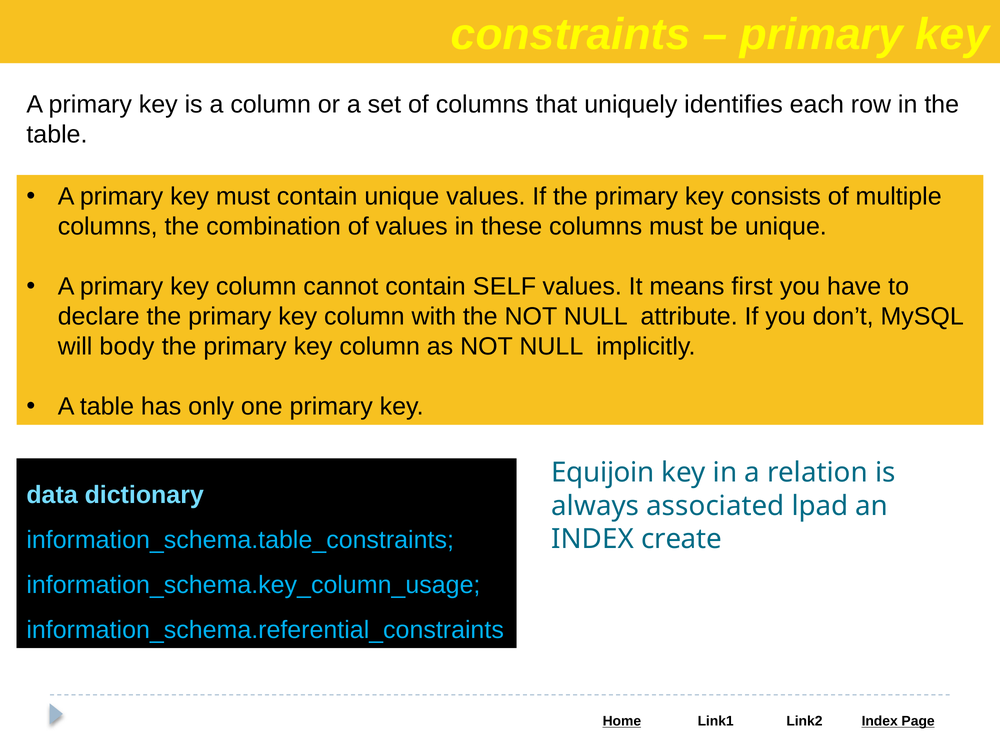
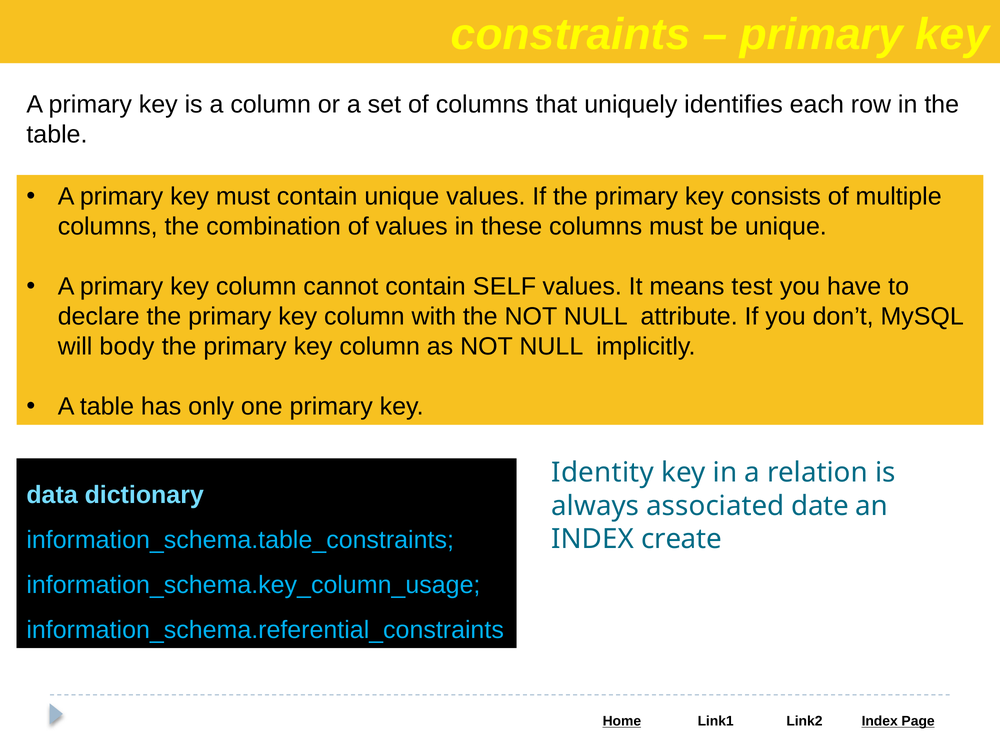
first: first -> test
Equijoin: Equijoin -> Identity
lpad: lpad -> date
